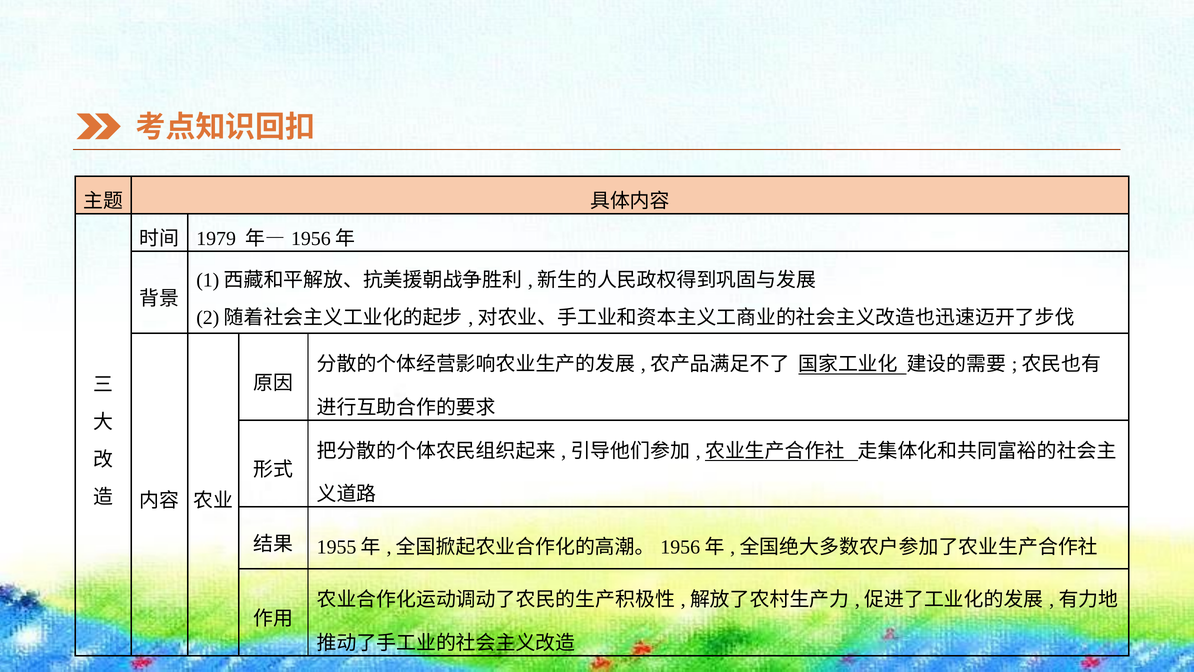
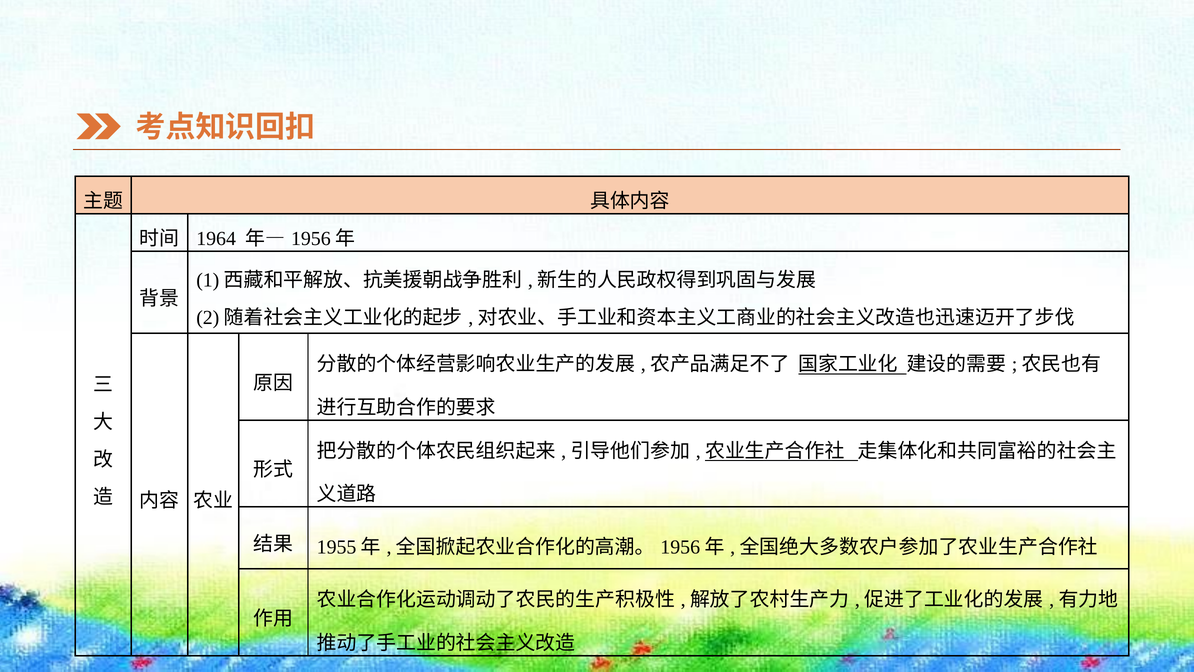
1979: 1979 -> 1964
